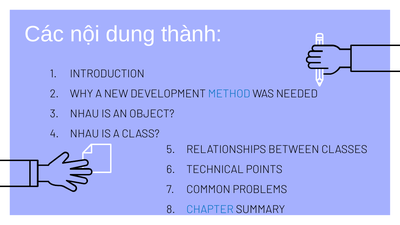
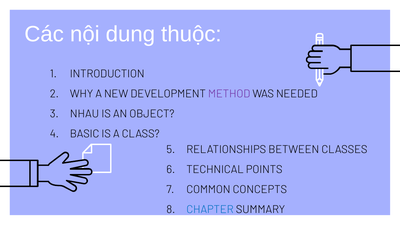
thành: thành -> thuộc
METHOD colour: blue -> purple
NHAU at (84, 134): NHAU -> BASIC
PROBLEMS: PROBLEMS -> CONCEPTS
